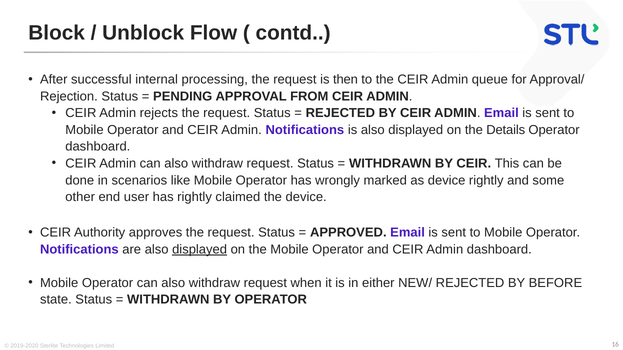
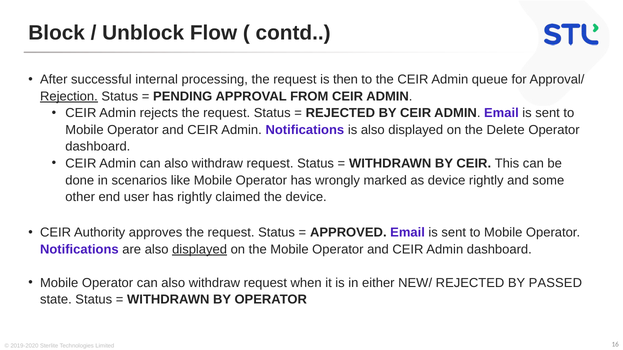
Rejection underline: none -> present
Details: Details -> Delete
BEFORE: BEFORE -> PASSED
